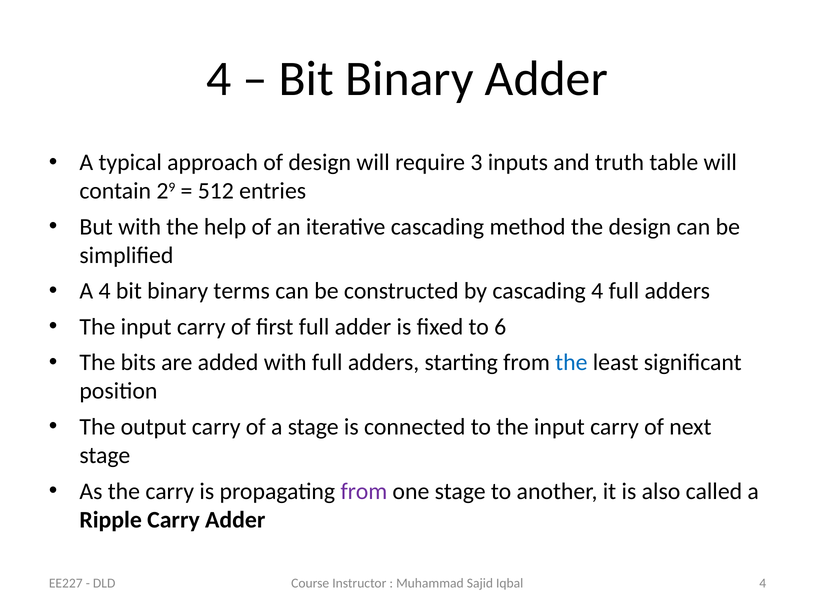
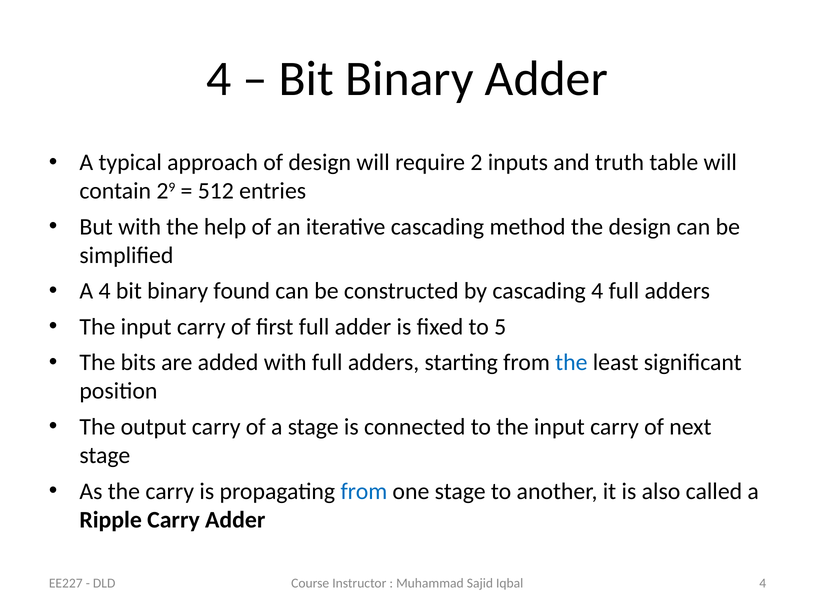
3: 3 -> 2
terms: terms -> found
6: 6 -> 5
from at (364, 491) colour: purple -> blue
